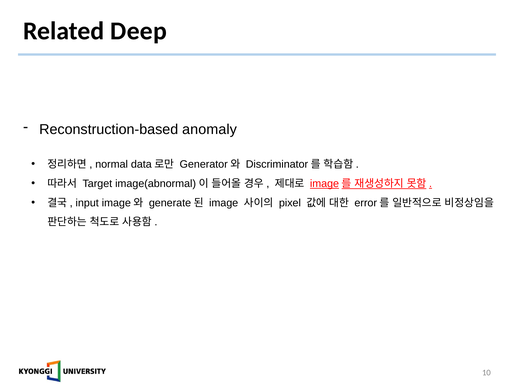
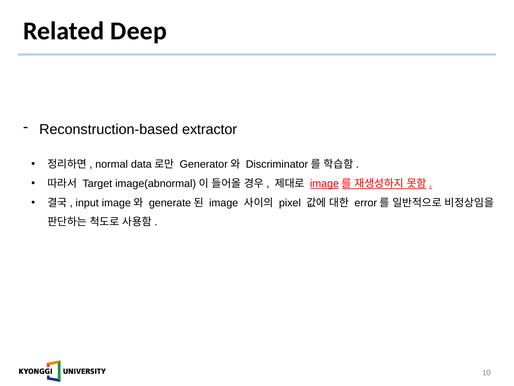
anomaly: anomaly -> extractor
